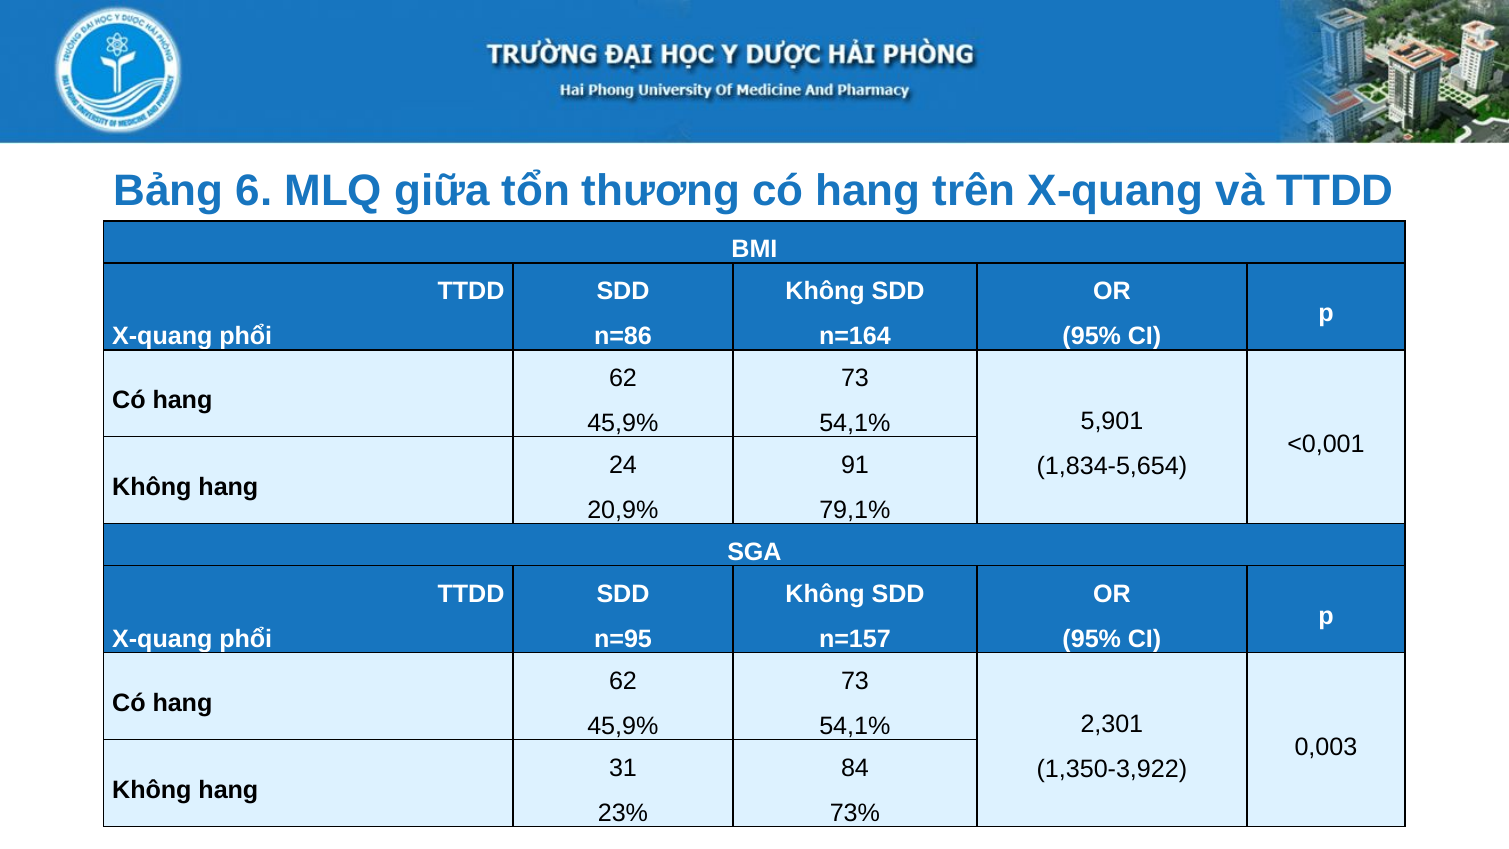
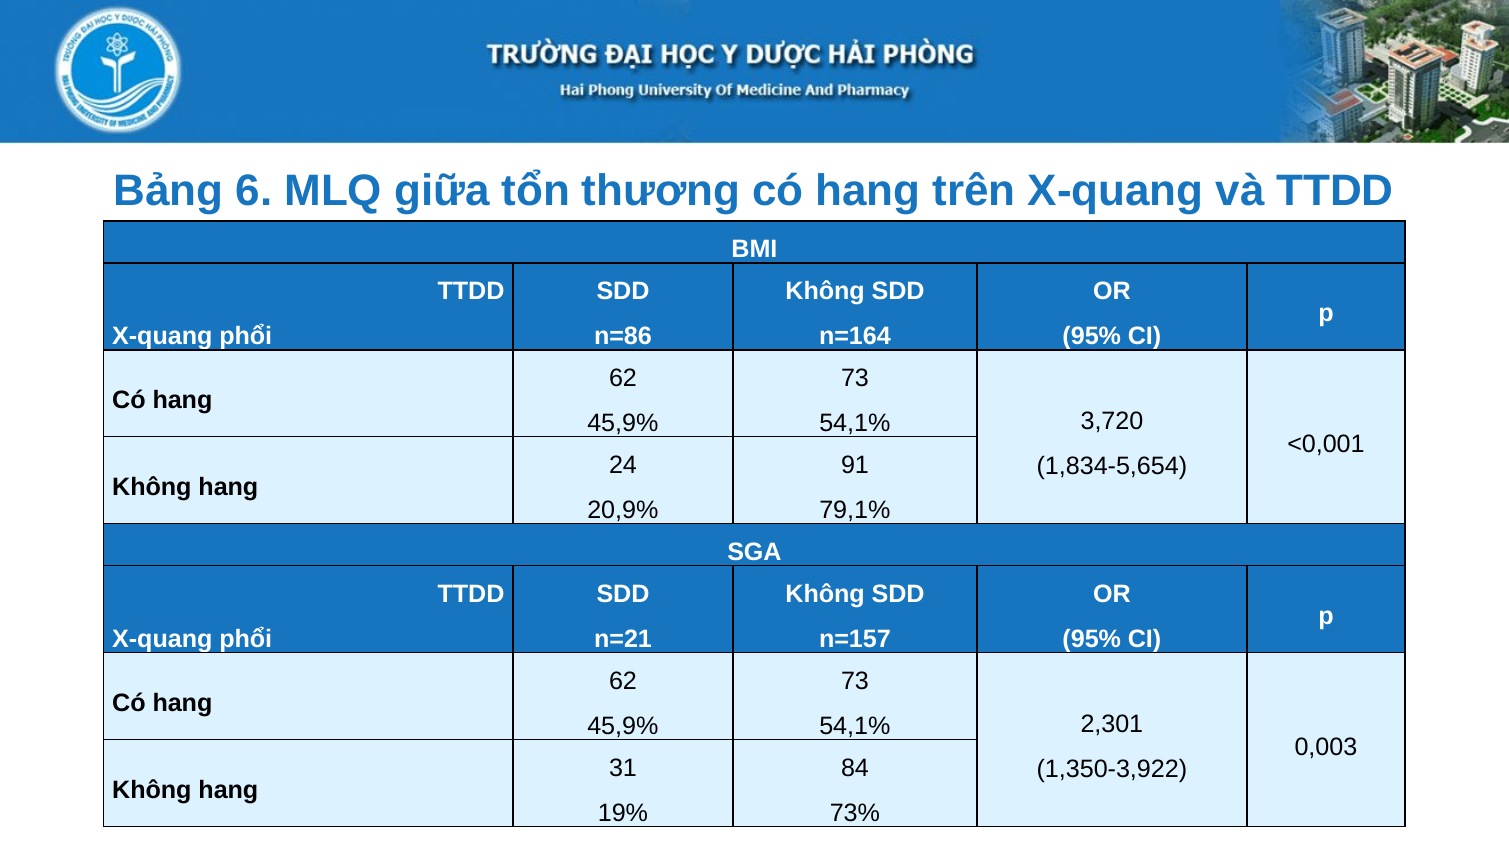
5,901: 5,901 -> 3,720
n=95: n=95 -> n=21
23%: 23% -> 19%
